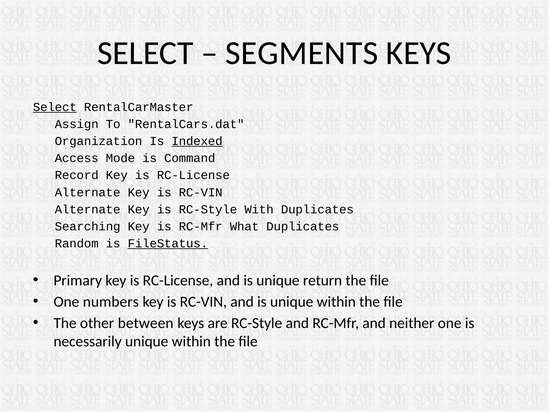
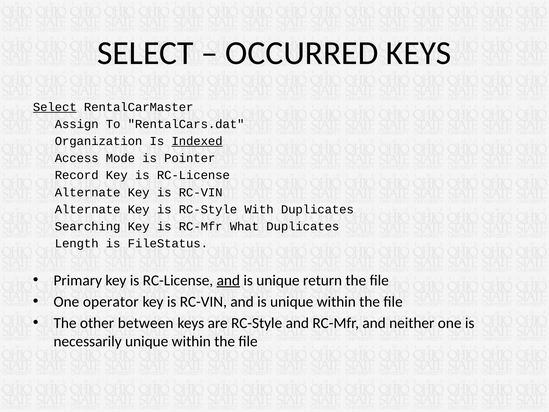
SEGMENTS: SEGMENTS -> OCCURRED
Command: Command -> Pointer
Random: Random -> Length
FileStatus underline: present -> none
and at (228, 280) underline: none -> present
numbers: numbers -> operator
